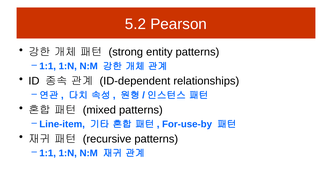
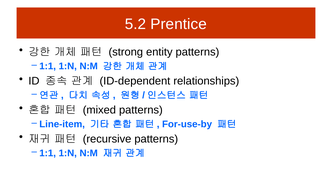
Pearson: Pearson -> Prentice
